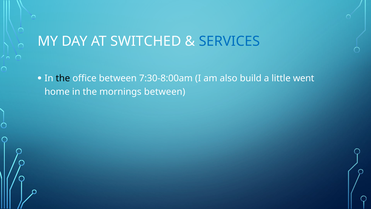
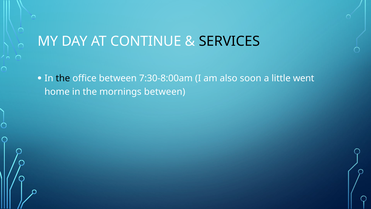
SWITCHED: SWITCHED -> CONTINUE
SERVICES colour: blue -> black
build: build -> soon
